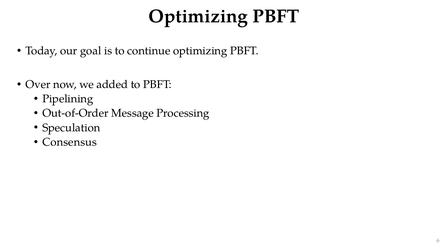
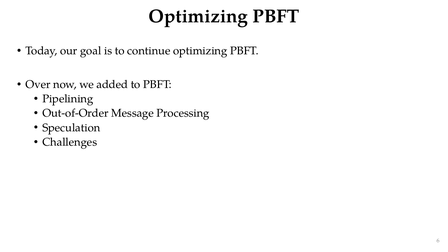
Consensus: Consensus -> Challenges
